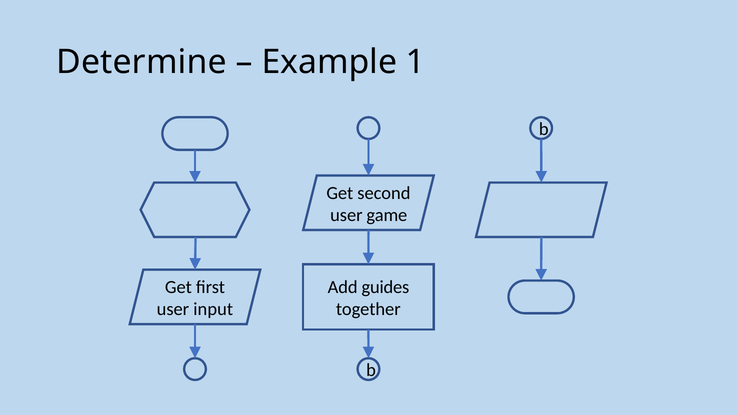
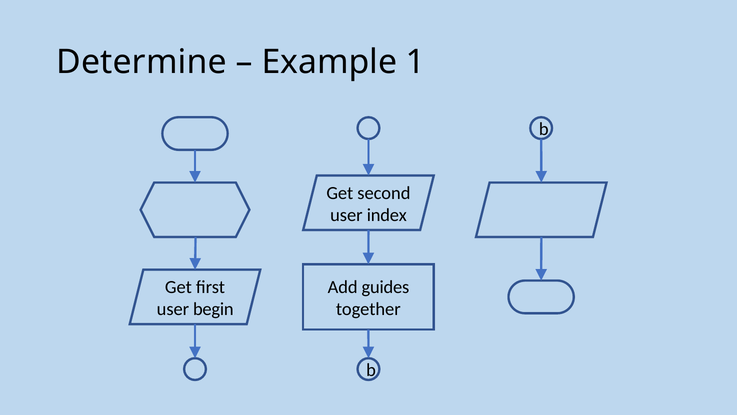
game: game -> index
input: input -> begin
